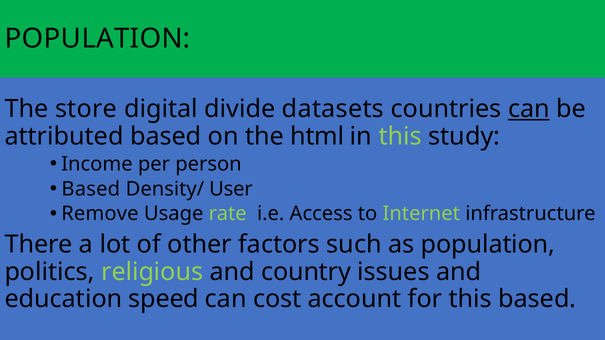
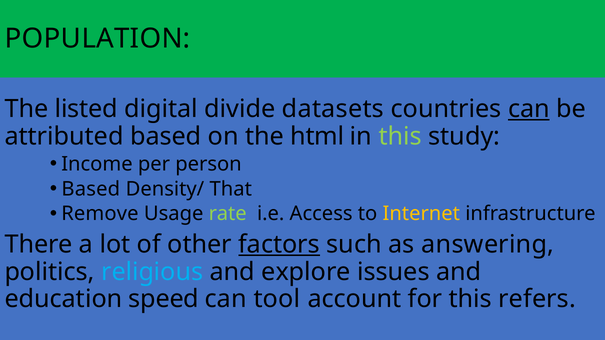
store: store -> listed
User: User -> That
Internet colour: light green -> yellow
factors underline: none -> present
as population: population -> answering
religious colour: light green -> light blue
country: country -> explore
cost: cost -> tool
this based: based -> refers
